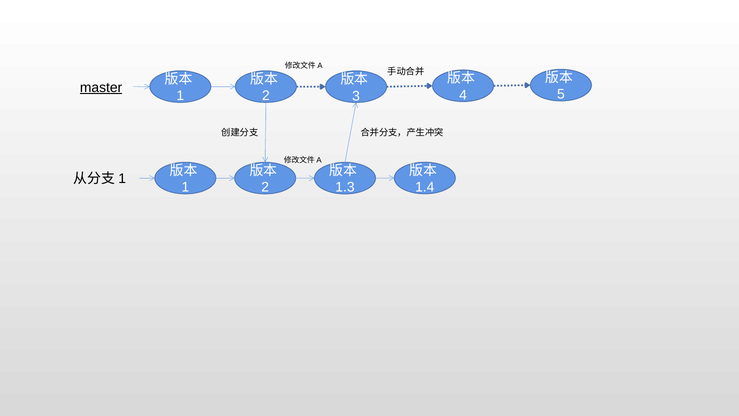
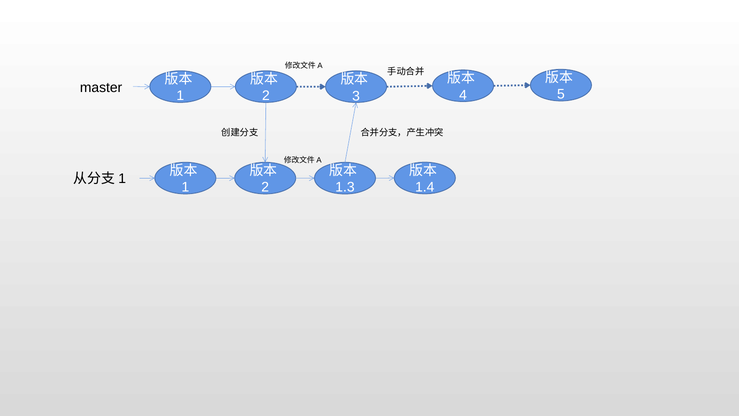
master underline: present -> none
